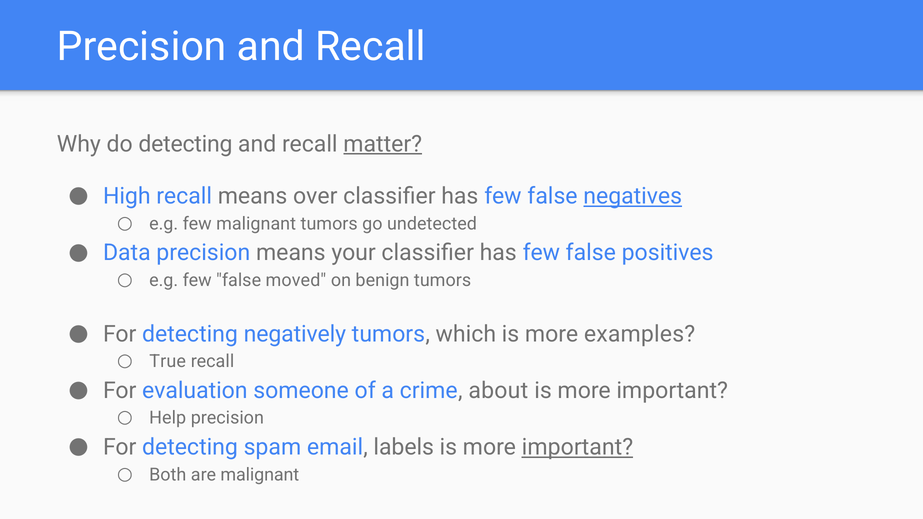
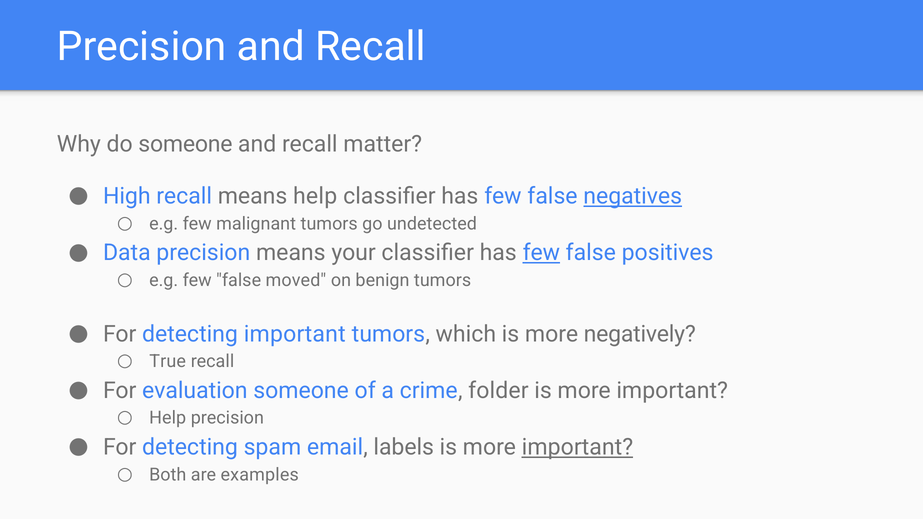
do detecting: detecting -> someone
matter underline: present -> none
means over: over -> help
few at (541, 253) underline: none -> present
detecting negatively: negatively -> important
examples: examples -> negatively
about: about -> folder
are malignant: malignant -> examples
